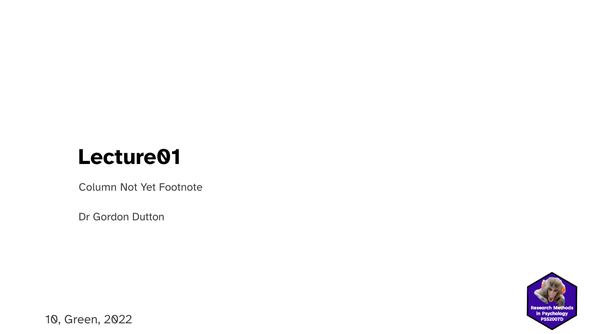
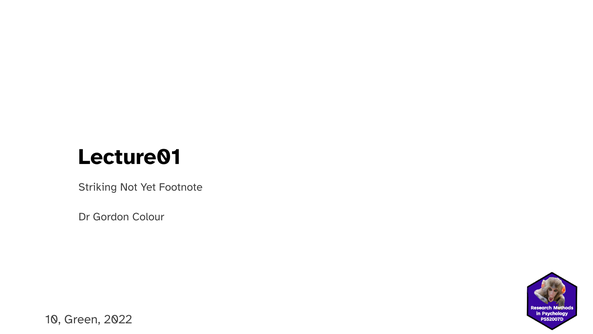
Column: Column -> Striking
Dutton: Dutton -> Colour
